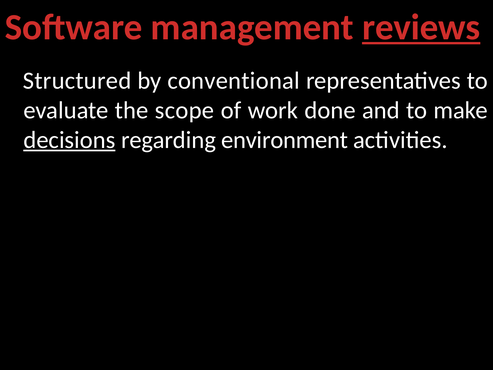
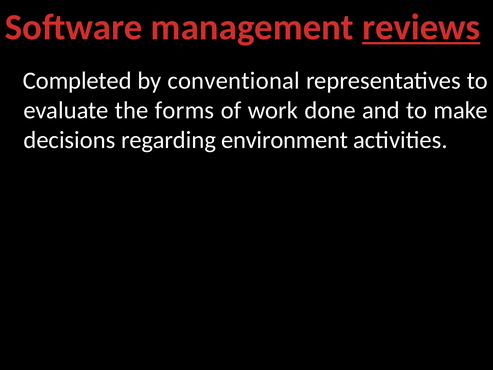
Structured: Structured -> Completed
scope: scope -> forms
decisions underline: present -> none
